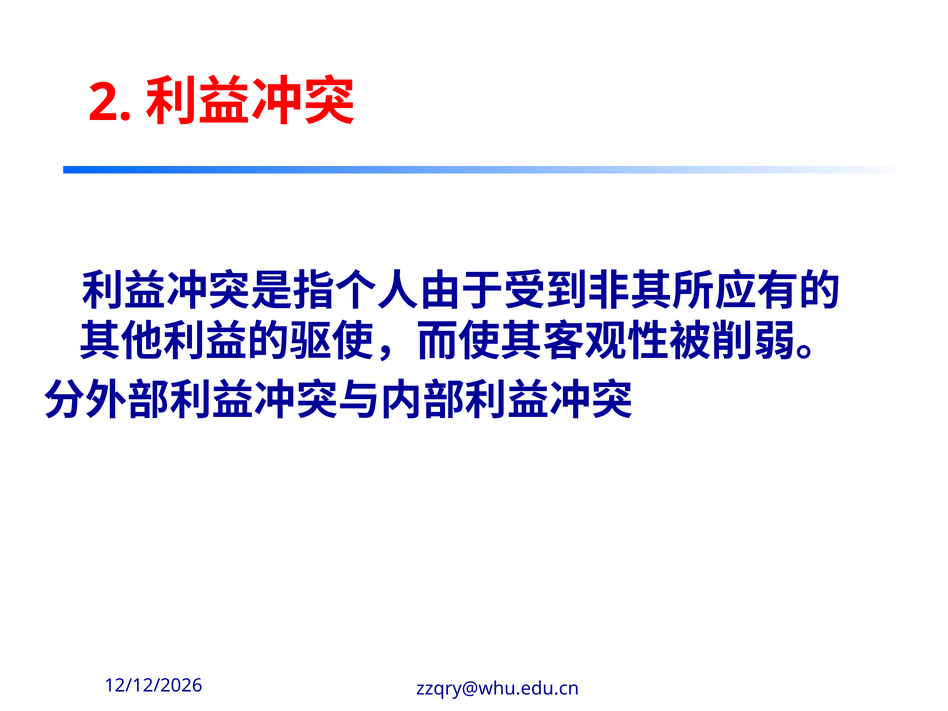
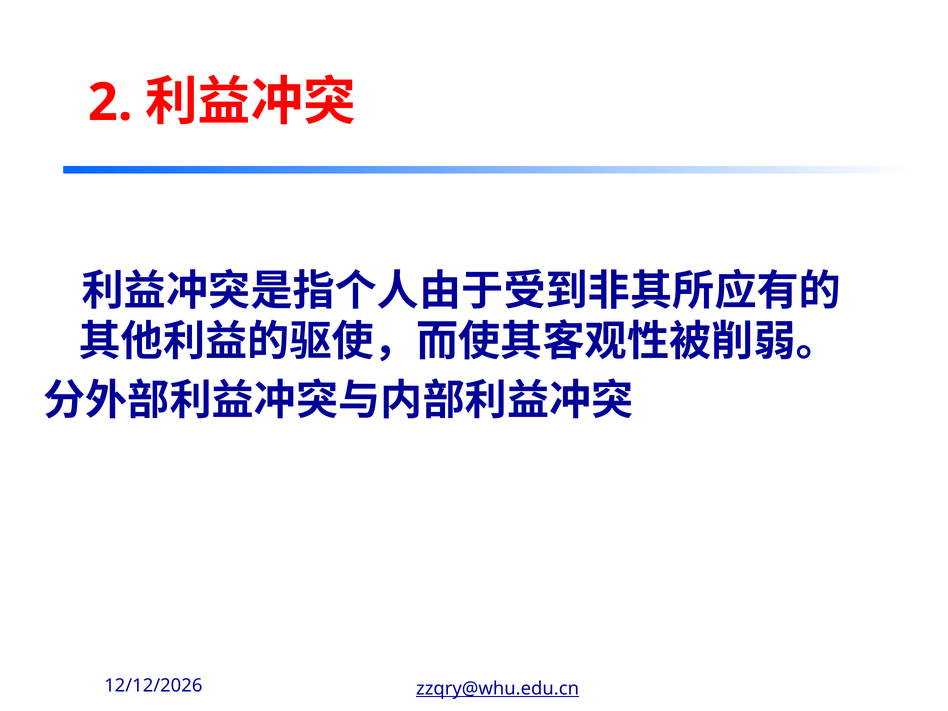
zzqry@whu.edu.cn underline: none -> present
